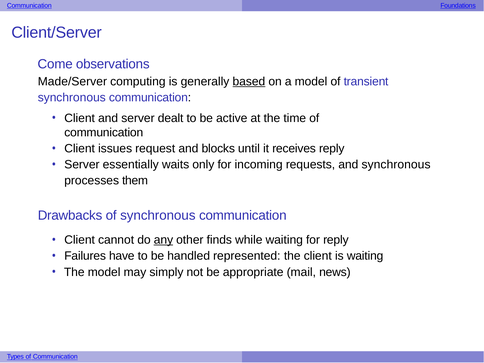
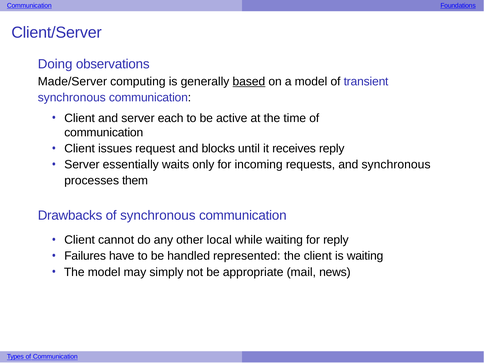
Come: Come -> Doing
dealt: dealt -> each
any underline: present -> none
finds: finds -> local
